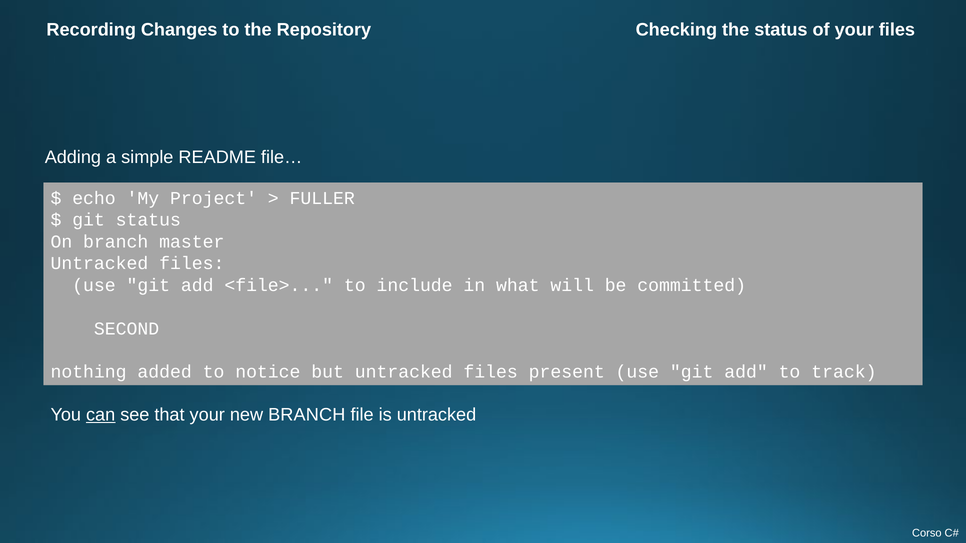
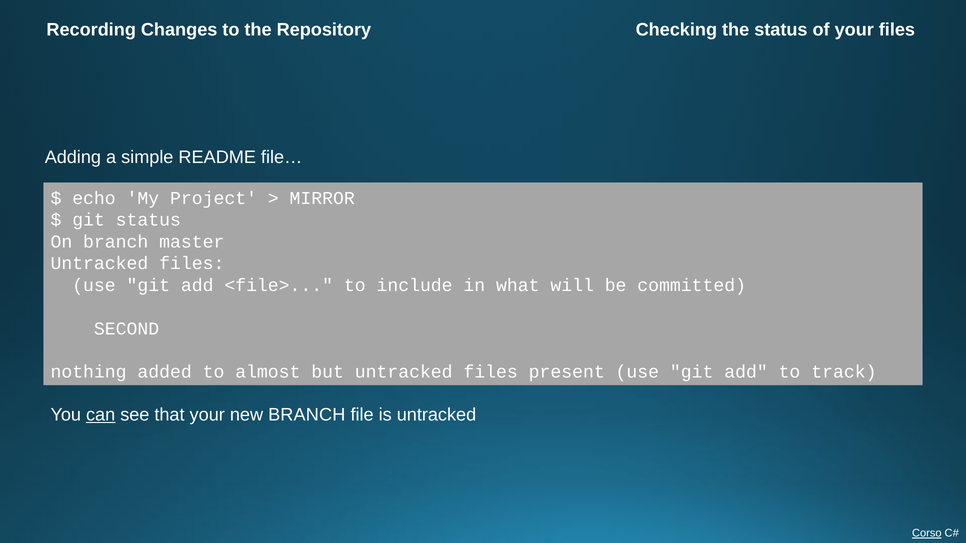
FULLER: FULLER -> MIRROR
notice: notice -> almost
Corso underline: none -> present
